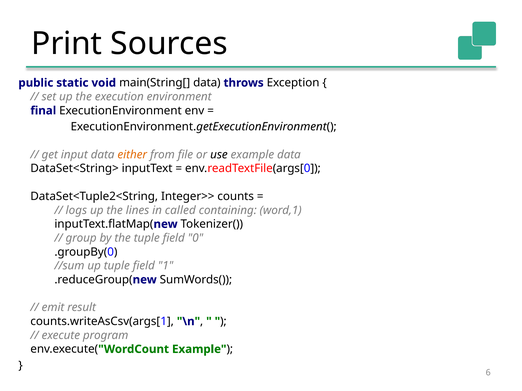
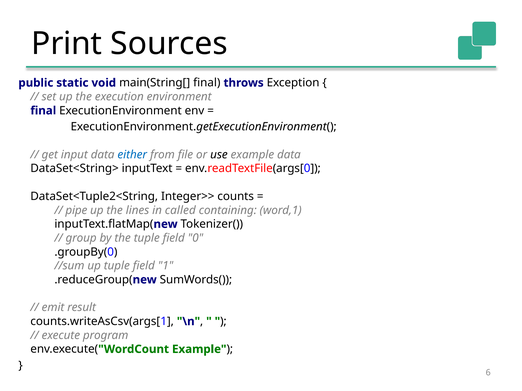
main(String[ data: data -> final
either colour: orange -> blue
logs: logs -> pipe
